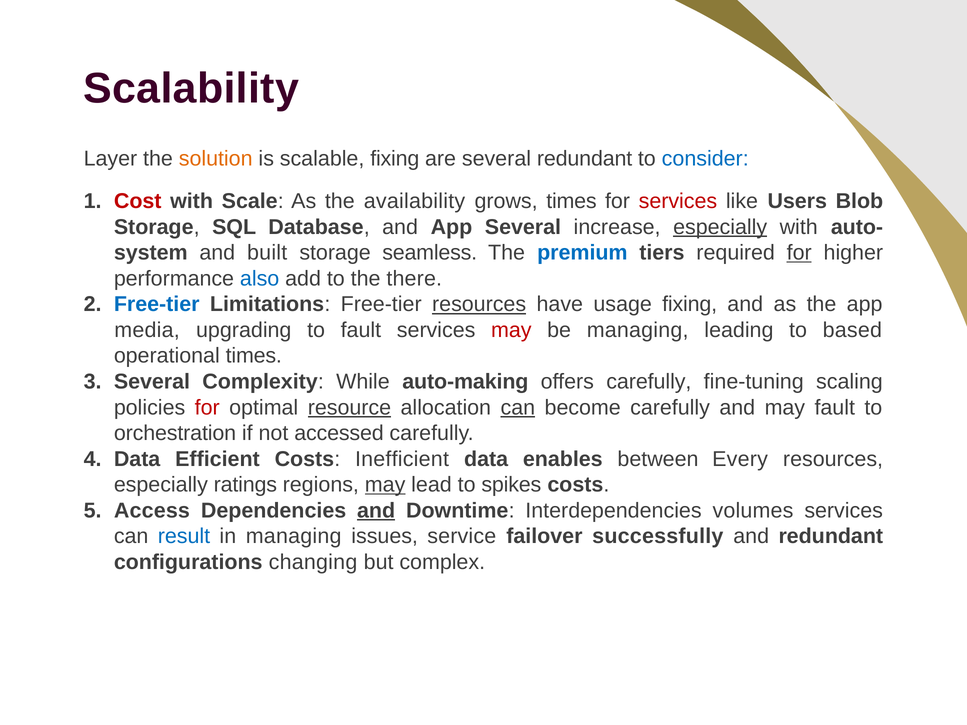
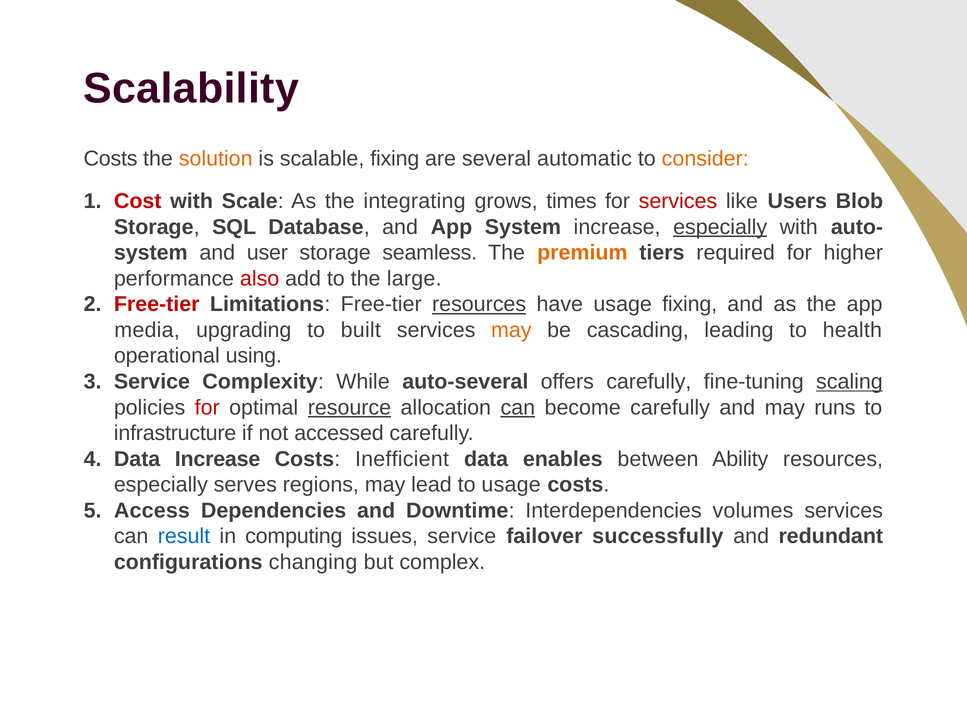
Layer at (110, 159): Layer -> Costs
several redundant: redundant -> automatic
consider colour: blue -> orange
availability: availability -> integrating
App Several: Several -> System
built: built -> user
premium colour: blue -> orange
for at (799, 253) underline: present -> none
also colour: blue -> red
there: there -> large
Free-tier at (157, 304) colour: blue -> red
to fault: fault -> built
may at (511, 330) colour: red -> orange
be managing: managing -> cascading
based: based -> health
operational times: times -> using
Several at (152, 382): Several -> Service
auto-making: auto-making -> auto-several
scaling underline: none -> present
may fault: fault -> runs
orchestration: orchestration -> infrastructure
Data Efficient: Efficient -> Increase
Every: Every -> Ability
ratings: ratings -> serves
may at (385, 485) underline: present -> none
to spikes: spikes -> usage
and at (376, 511) underline: present -> none
in managing: managing -> computing
